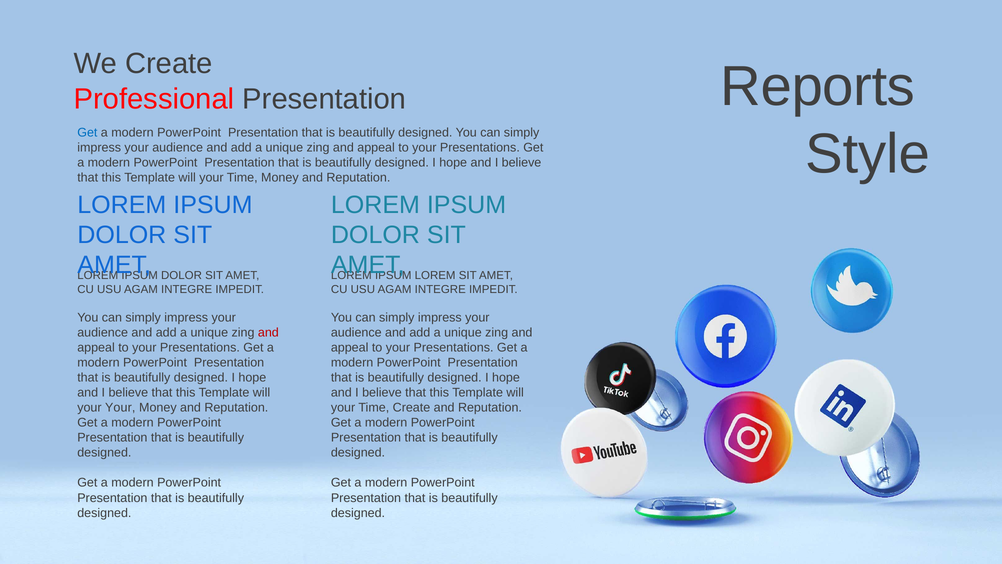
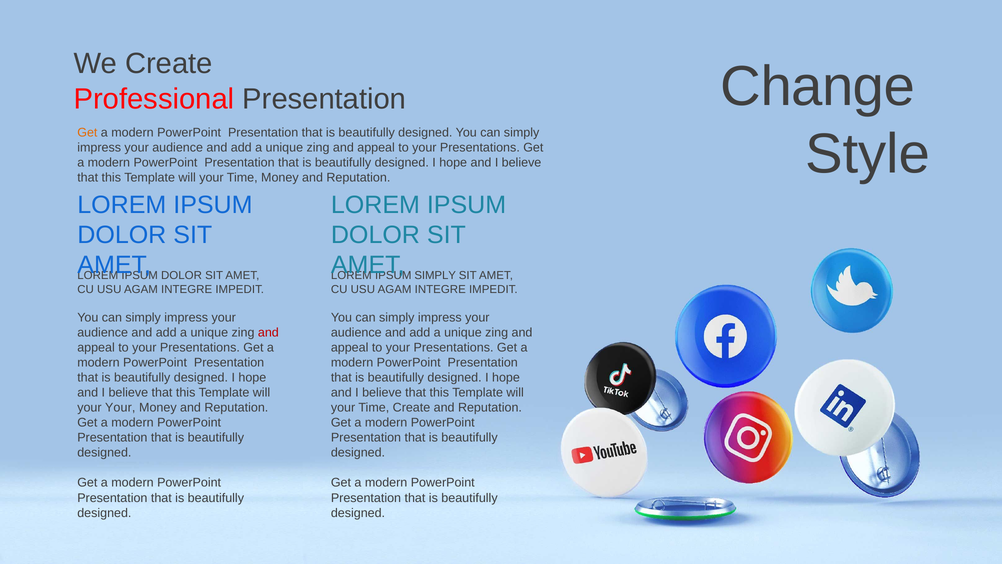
Reports: Reports -> Change
Get at (87, 133) colour: blue -> orange
LOREM at (435, 276): LOREM -> SIMPLY
